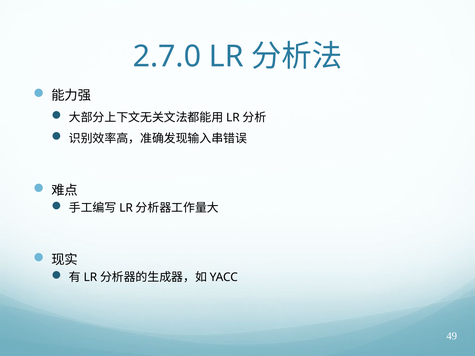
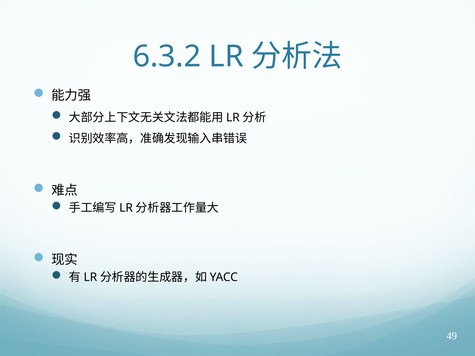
2.7.0: 2.7.0 -> 6.3.2
